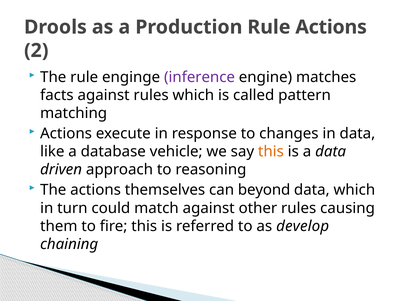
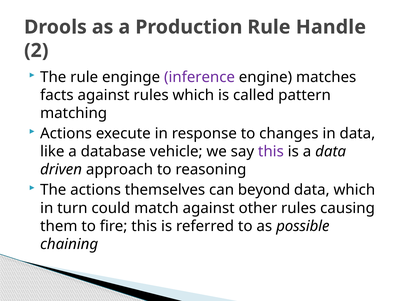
Rule Actions: Actions -> Handle
this at (271, 152) colour: orange -> purple
develop: develop -> possible
